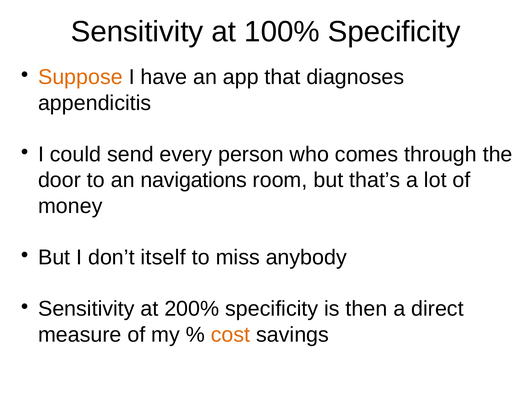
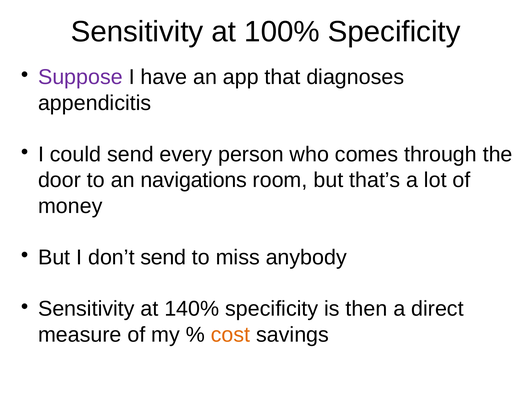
Suppose colour: orange -> purple
don’t itself: itself -> send
200%: 200% -> 140%
